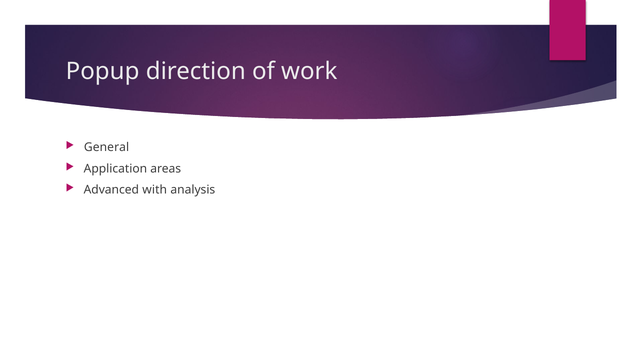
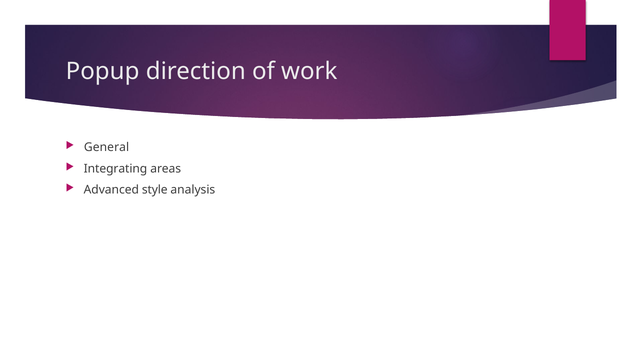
Application: Application -> Integrating
with: with -> style
